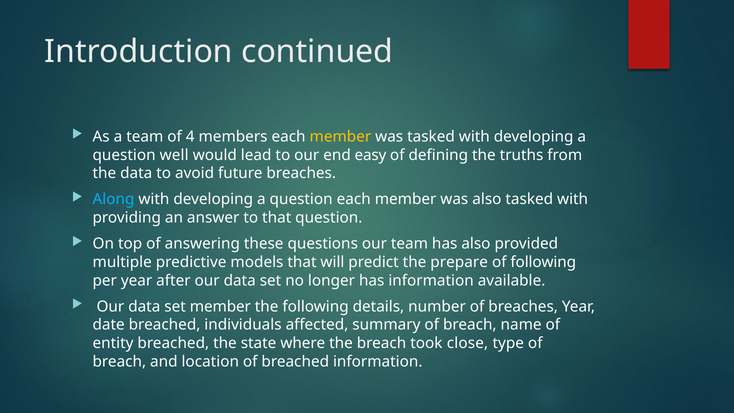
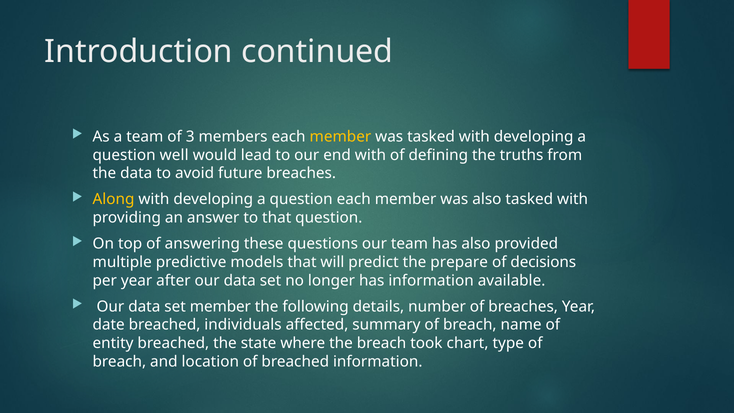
4: 4 -> 3
end easy: easy -> with
Along colour: light blue -> yellow
of following: following -> decisions
close: close -> chart
